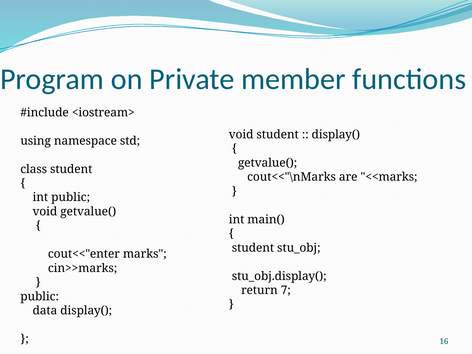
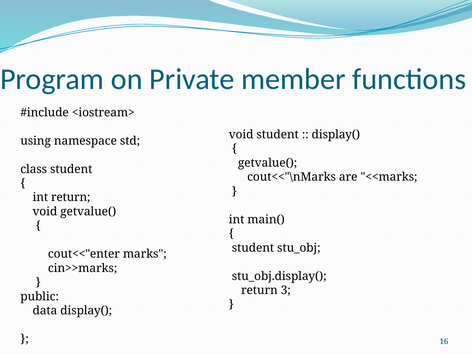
int public: public -> return
7: 7 -> 3
